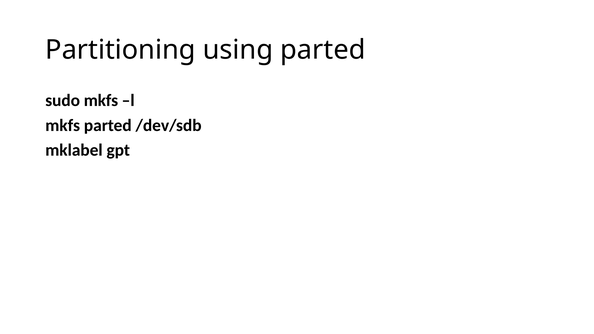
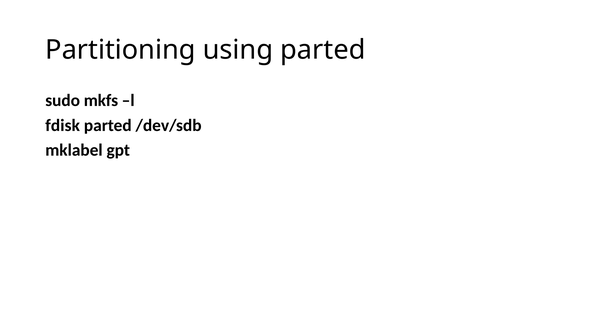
mkfs at (63, 125): mkfs -> fdisk
